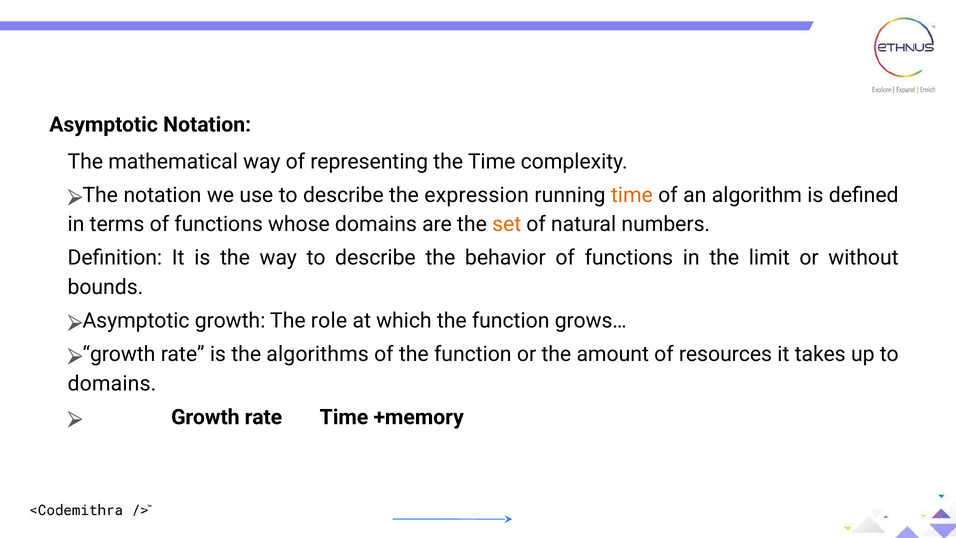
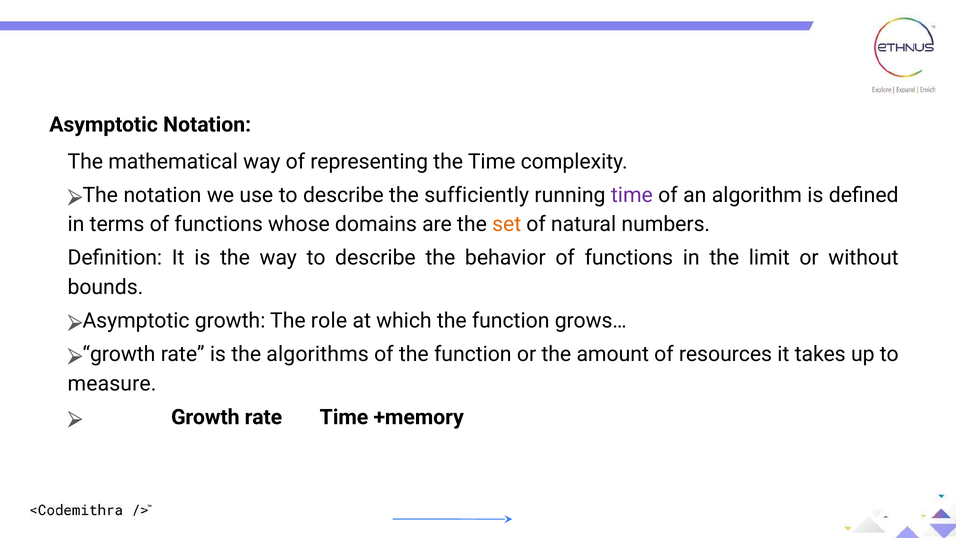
expression: expression -> sufficiently
time at (632, 195) colour: orange -> purple
domains at (112, 383): domains -> measure
